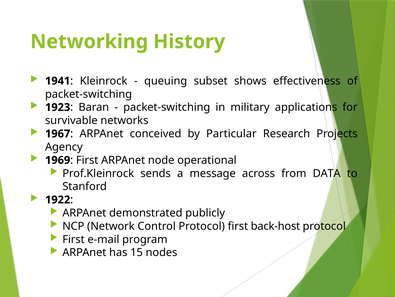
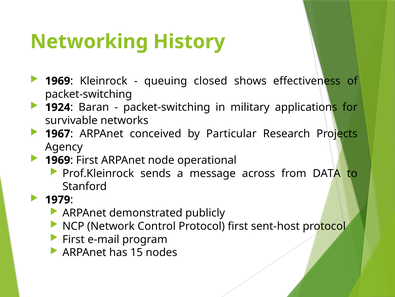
1941 at (58, 81): 1941 -> 1969
subset: subset -> closed
1923: 1923 -> 1924
1922: 1922 -> 1979
back-host: back-host -> sent-host
